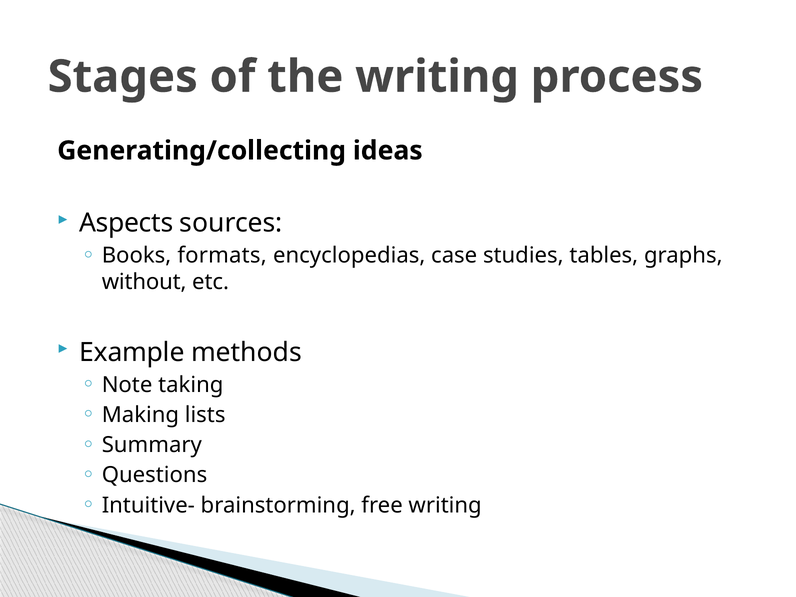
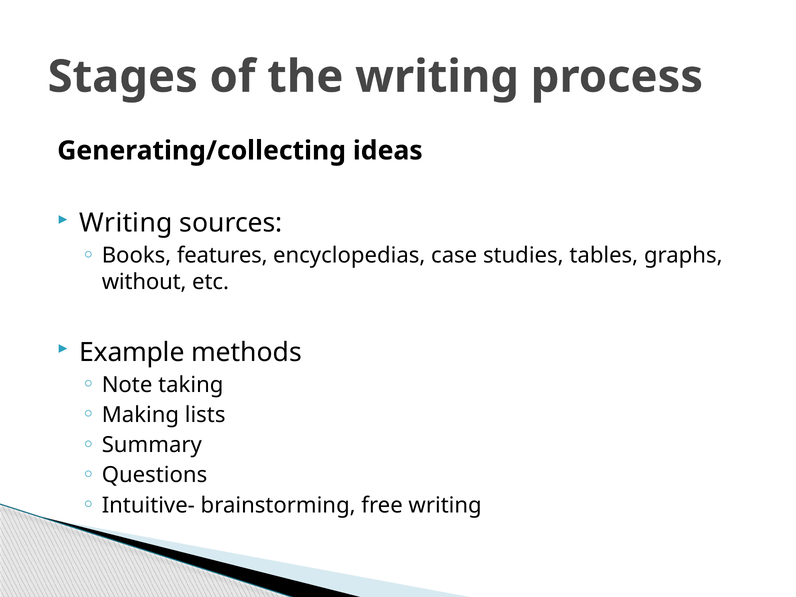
Aspects at (126, 223): Aspects -> Writing
formats: formats -> features
